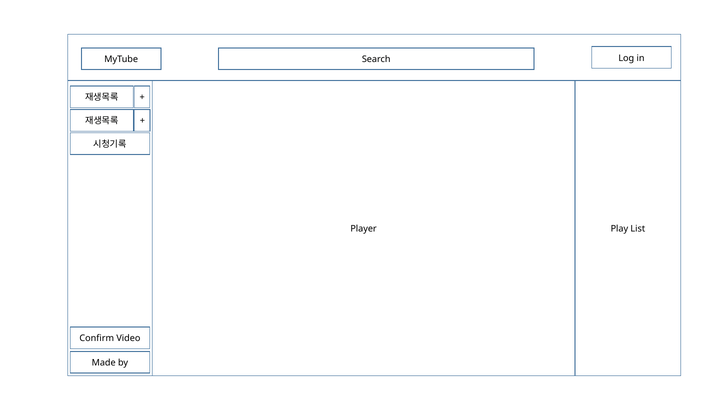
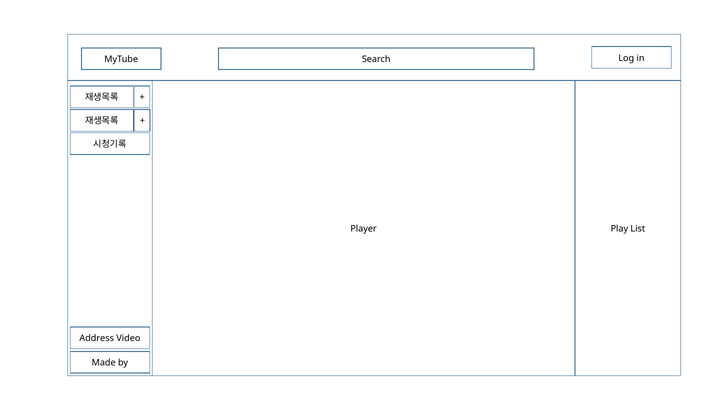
Confirm: Confirm -> Address
